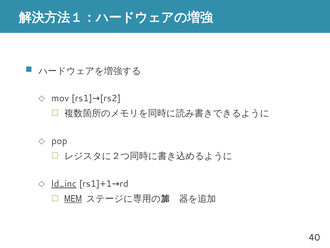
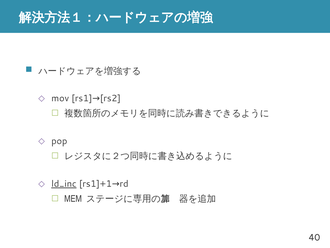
MEM underline: present -> none
